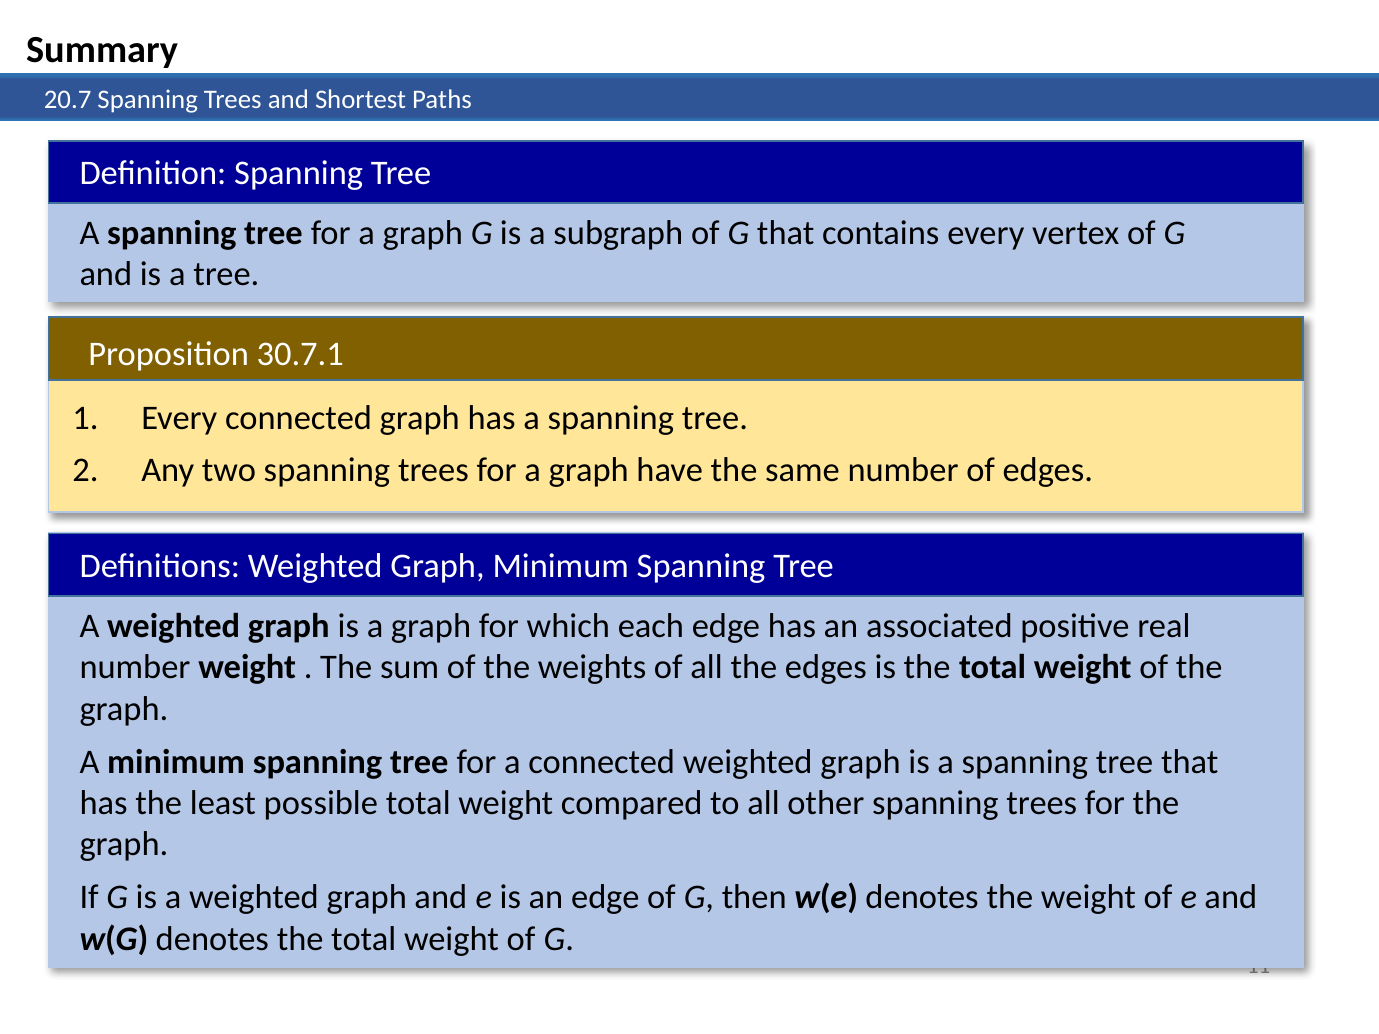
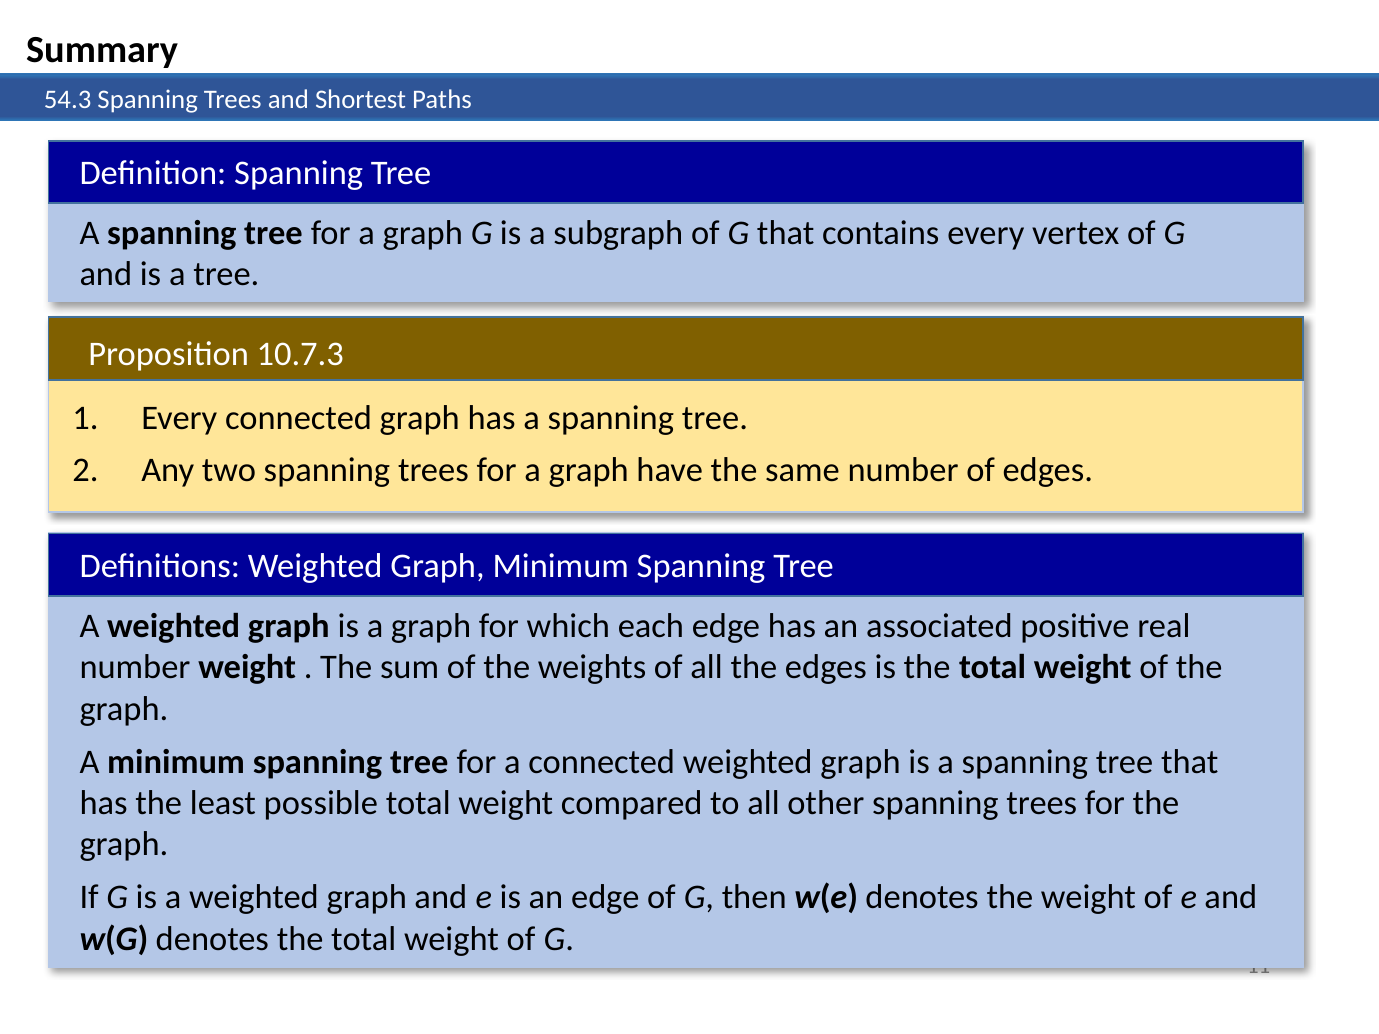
20.7: 20.7 -> 54.3
30.7.1: 30.7.1 -> 10.7.3
